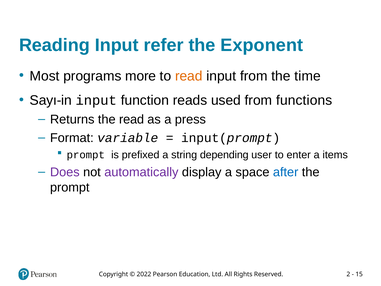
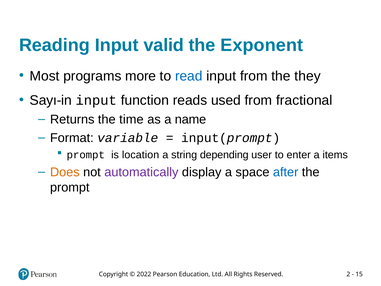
refer: refer -> valid
read at (189, 76) colour: orange -> blue
time: time -> they
functions: functions -> fractional
the read: read -> time
press: press -> name
prefixed: prefixed -> location
Does colour: purple -> orange
